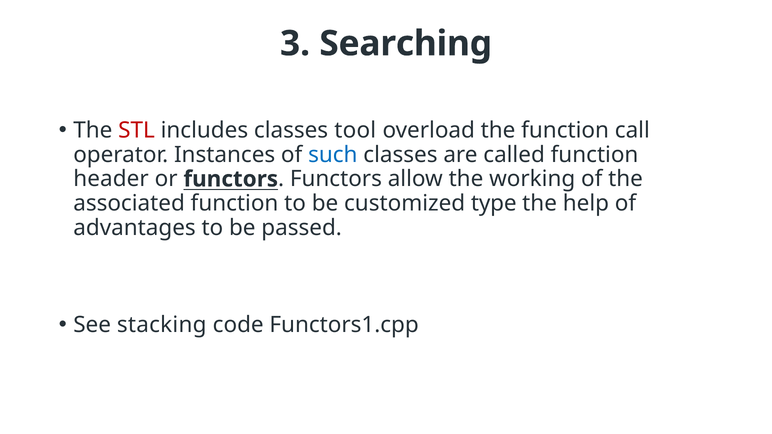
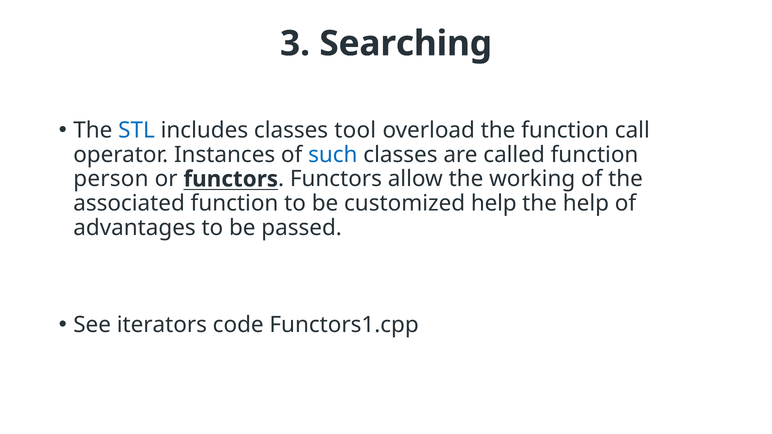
STL colour: red -> blue
header: header -> person
customized type: type -> help
stacking: stacking -> iterators
